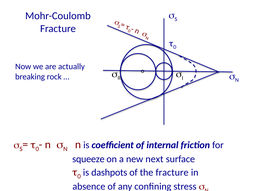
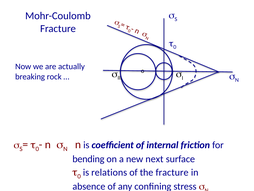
squeeze: squeeze -> bending
dashpots: dashpots -> relations
